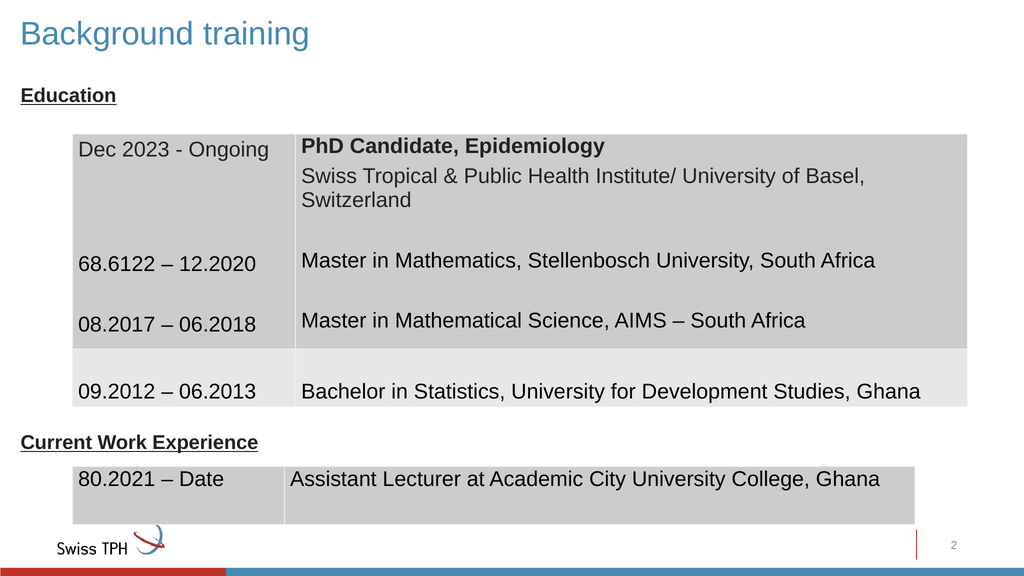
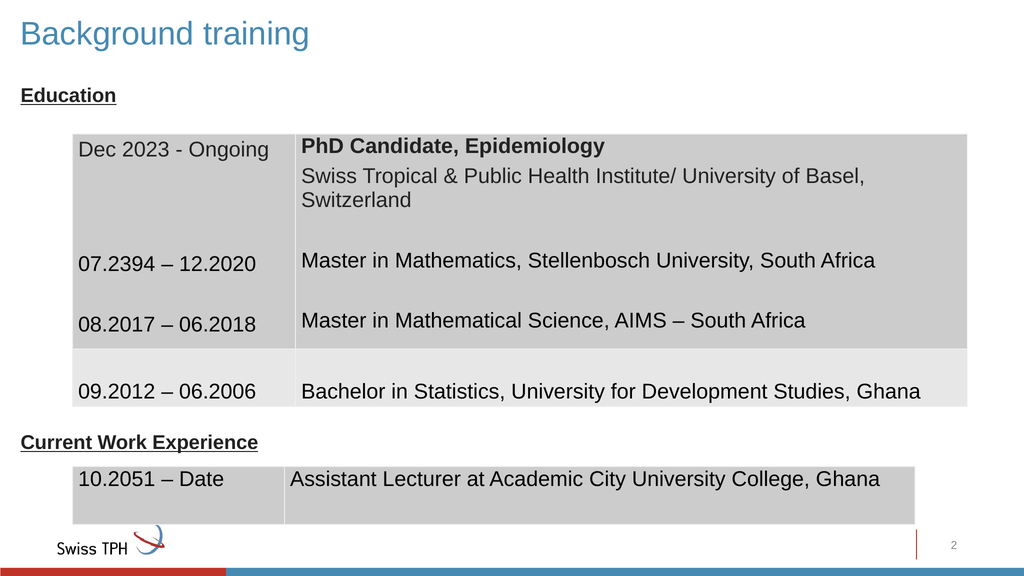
68.6122: 68.6122 -> 07.2394
06.2013: 06.2013 -> 06.2006
80.2021: 80.2021 -> 10.2051
